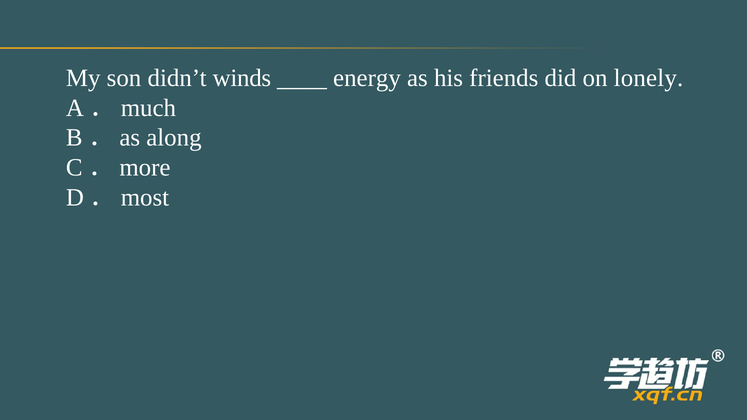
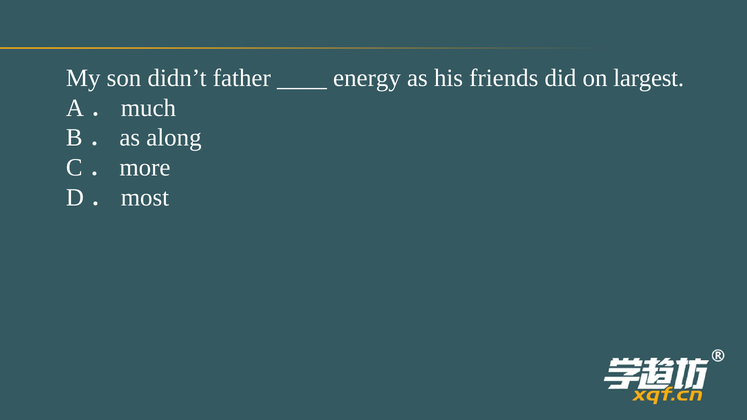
winds: winds -> father
lonely: lonely -> largest
